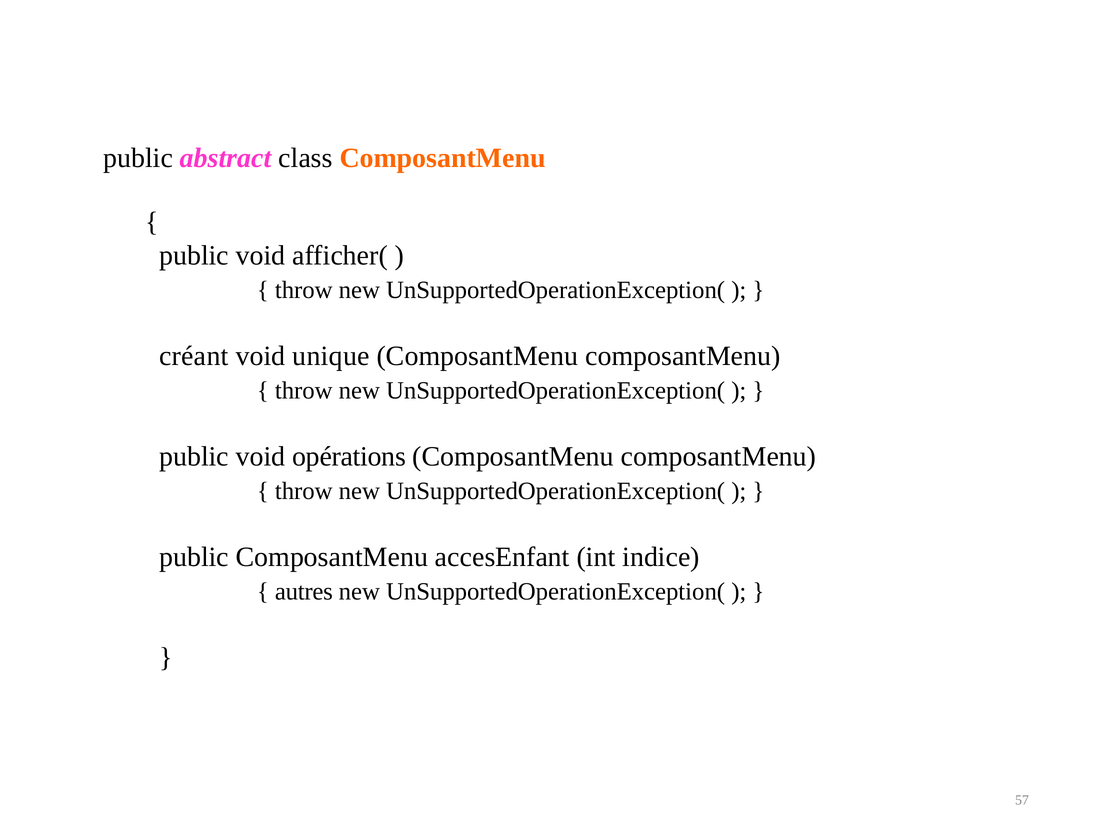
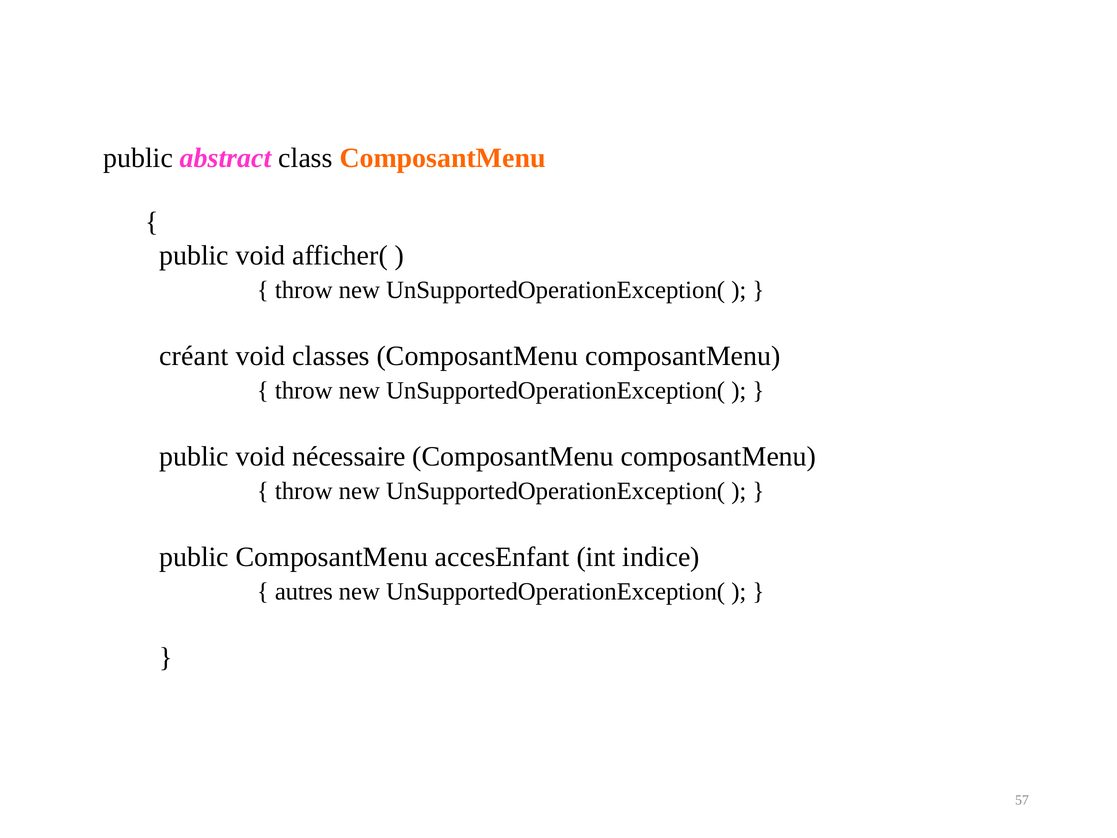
unique: unique -> classes
opérations: opérations -> nécessaire
